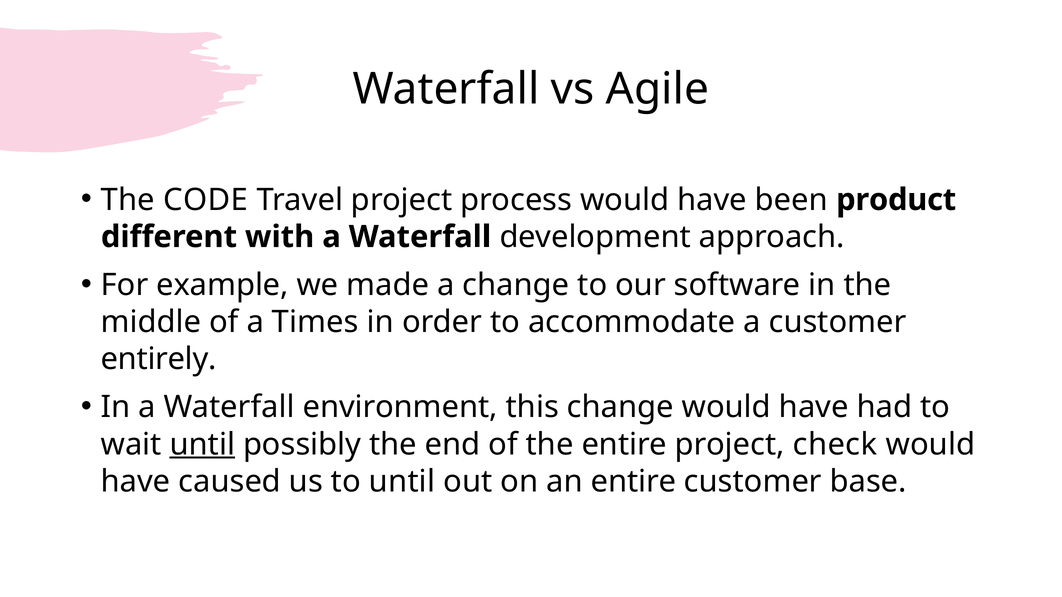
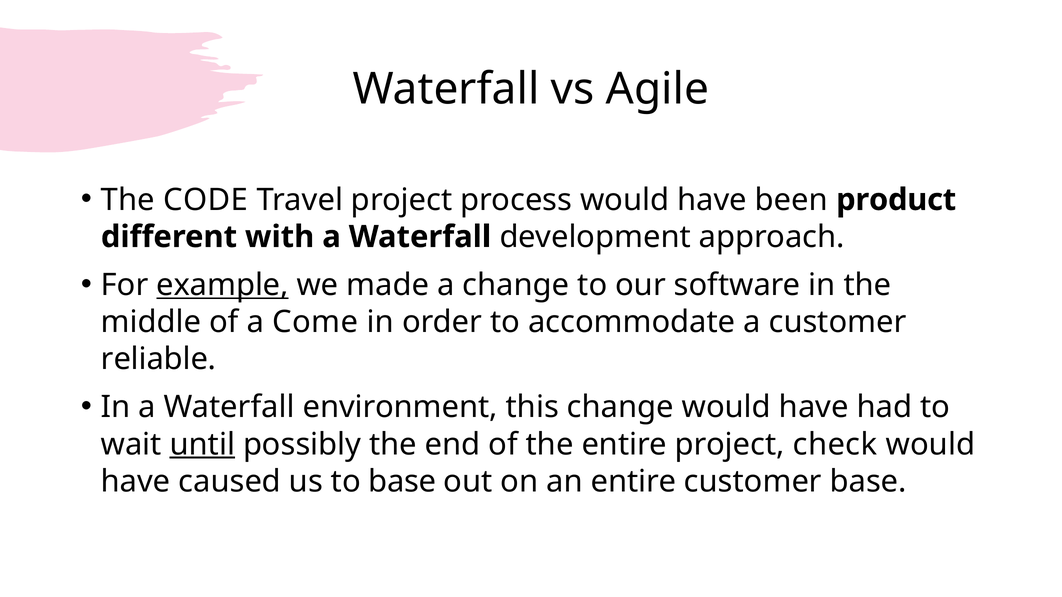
example underline: none -> present
Times: Times -> Come
entirely: entirely -> reliable
to until: until -> base
